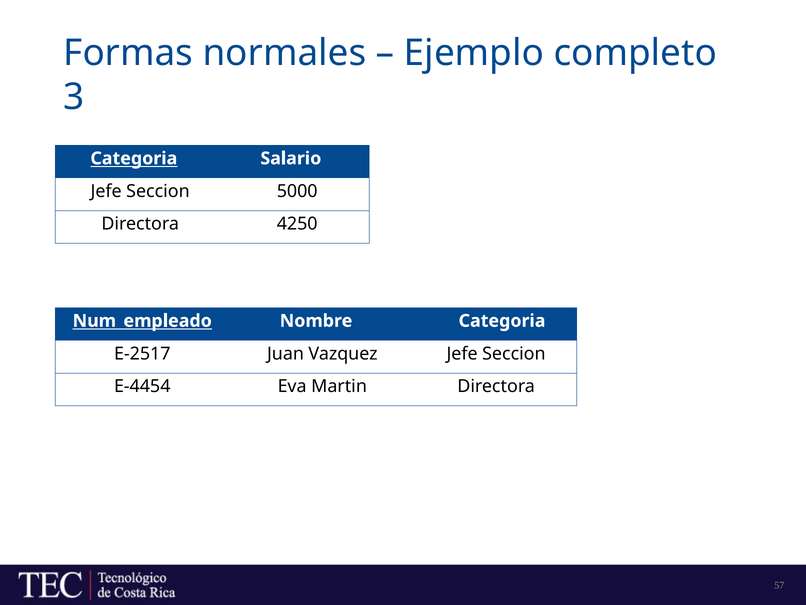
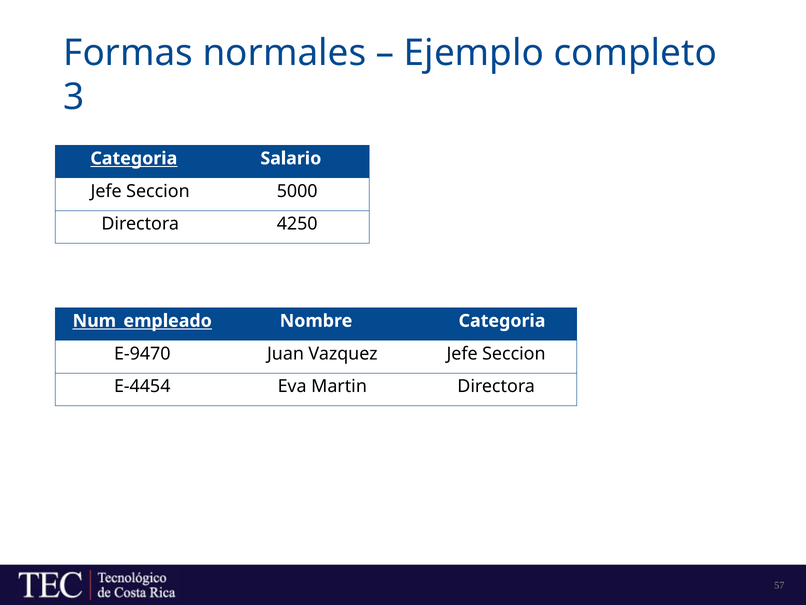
E-2517: E-2517 -> E-9470
